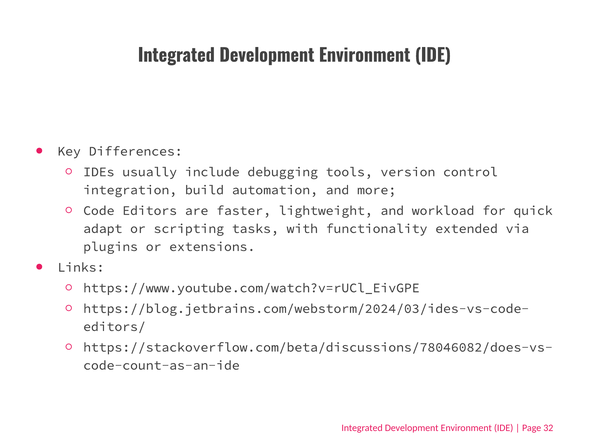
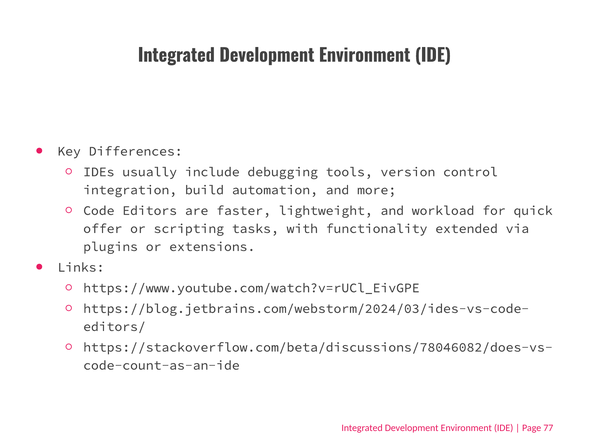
adapt: adapt -> offer
32: 32 -> 77
